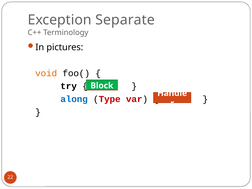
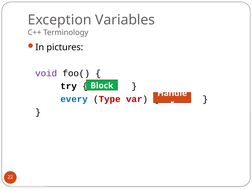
Separate: Separate -> Variables
void colour: orange -> purple
along: along -> every
